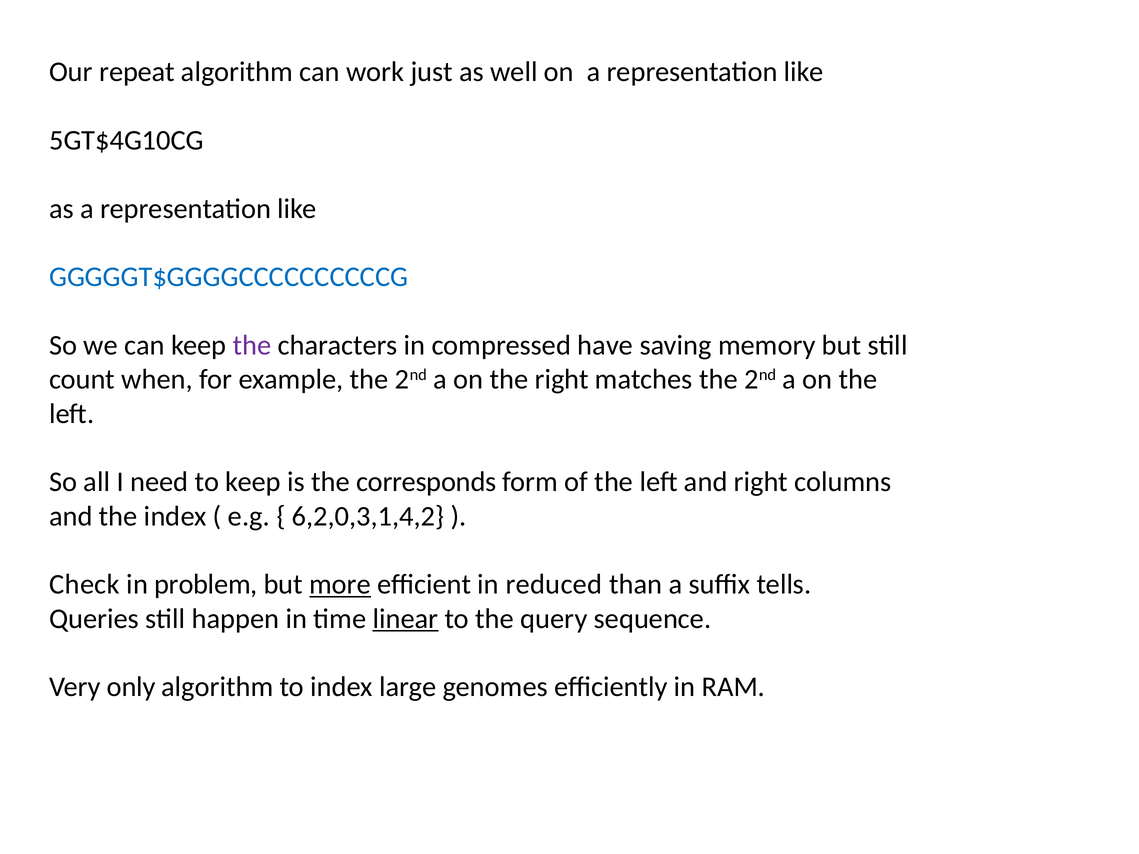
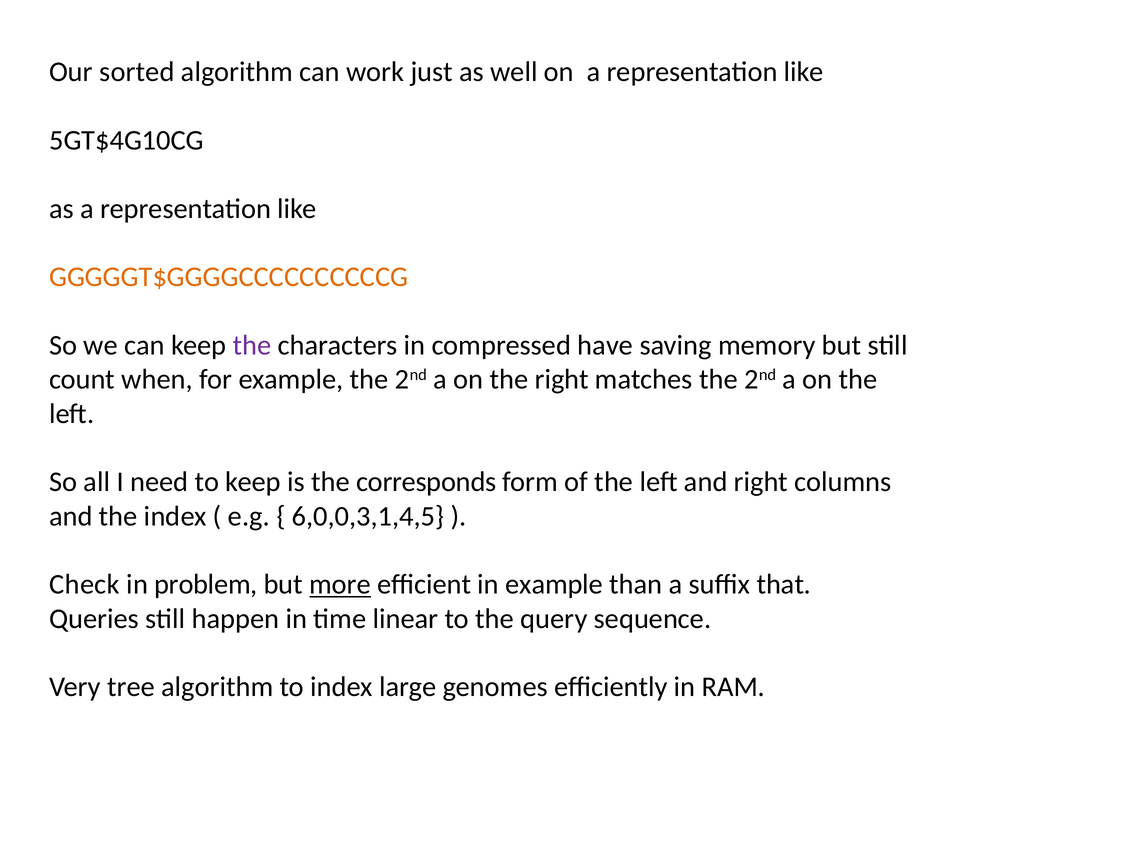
repeat: repeat -> sorted
GGGGGT$GGGGCCCCCCCCCCG colour: blue -> orange
6,2,0,3,1,4,2: 6,2,0,3,1,4,2 -> 6,0,0,3,1,4,5
in reduced: reduced -> example
tells: tells -> that
linear underline: present -> none
only: only -> tree
